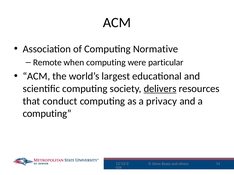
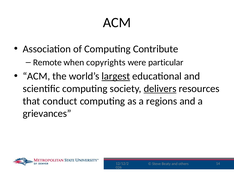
Normative: Normative -> Contribute
when computing: computing -> copyrights
largest underline: none -> present
privacy: privacy -> regions
computing at (47, 114): computing -> grievances
